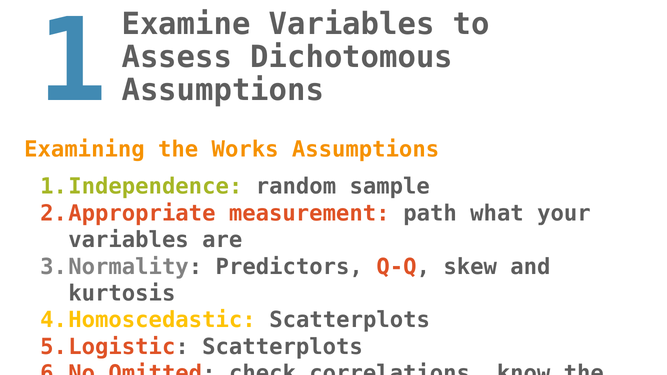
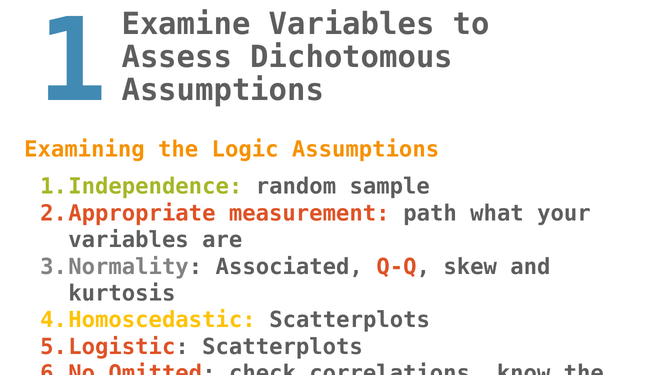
Works: Works -> Logic
Predictors: Predictors -> Associated
